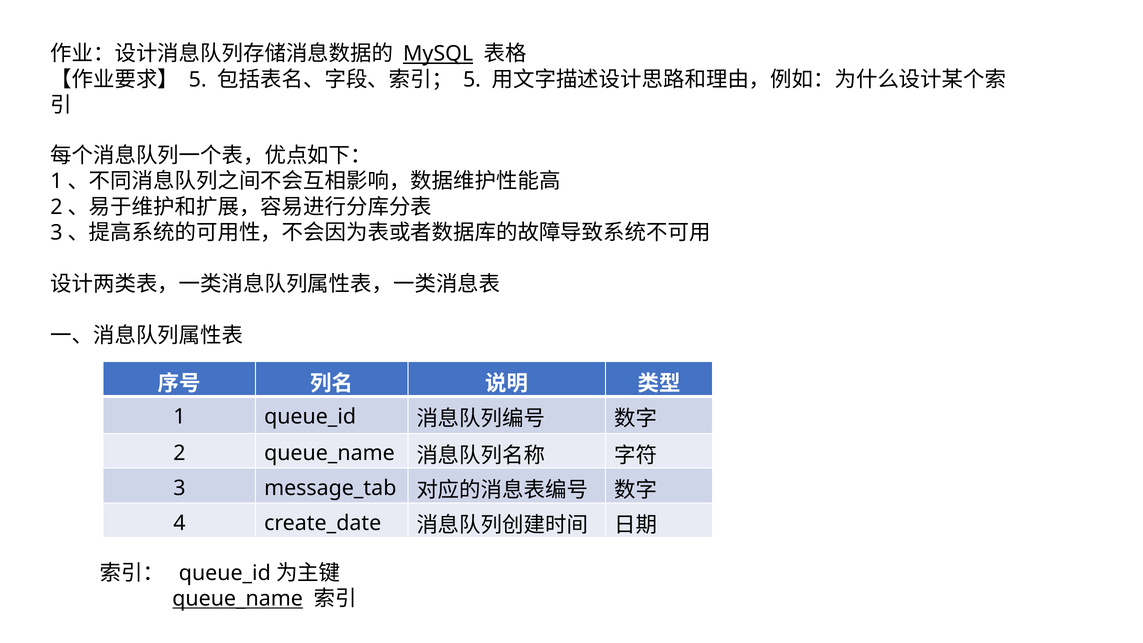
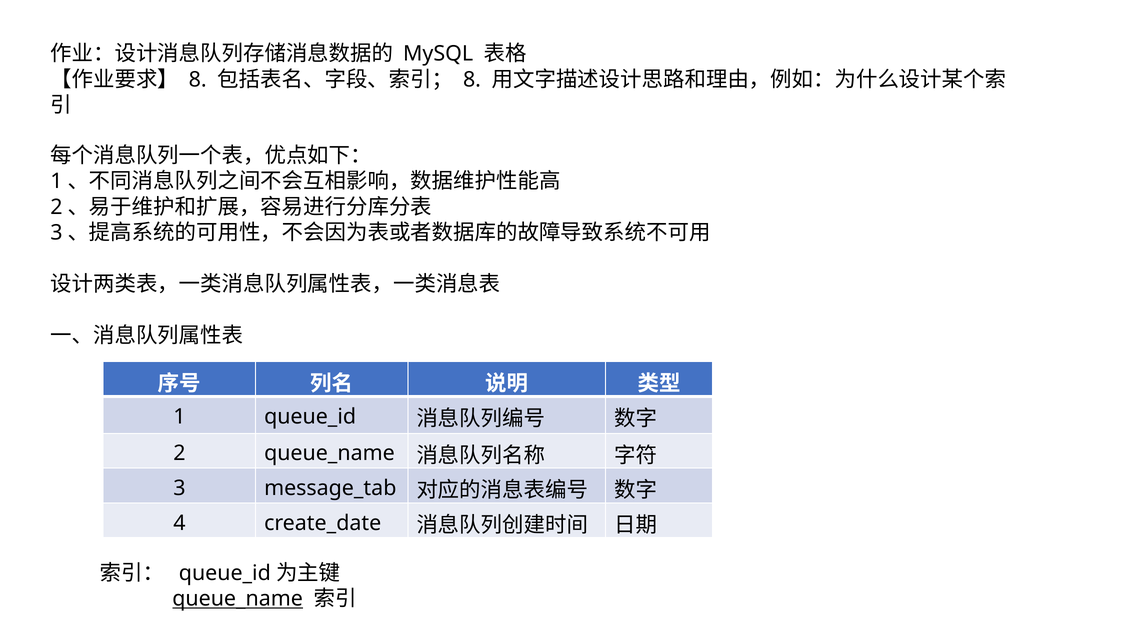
MySQL underline: present -> none
5 at (198, 80): 5 -> 8
5 at (472, 80): 5 -> 8
